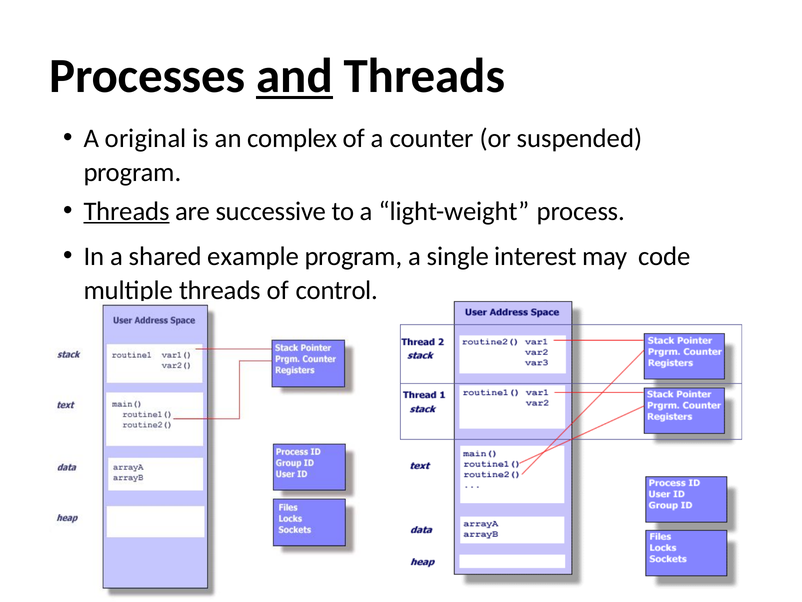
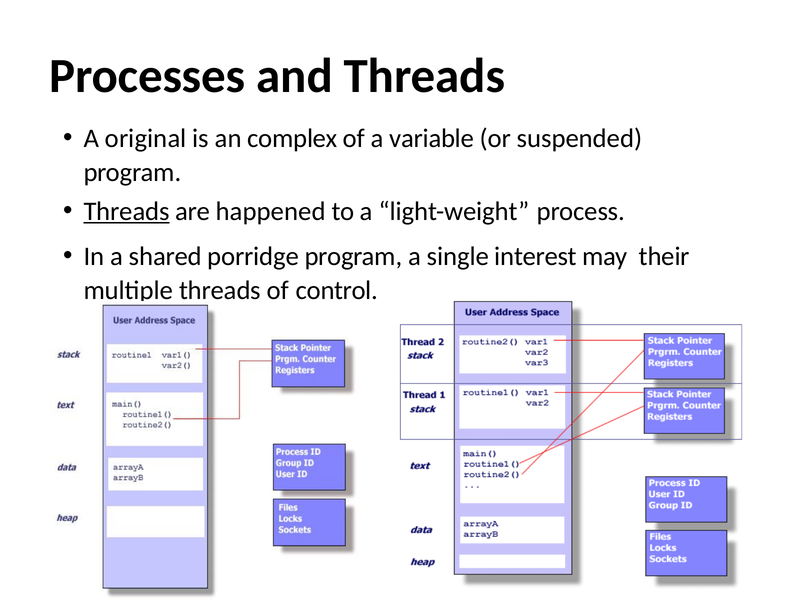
and underline: present -> none
counter: counter -> variable
successive: successive -> happened
example: example -> porridge
code: code -> their
